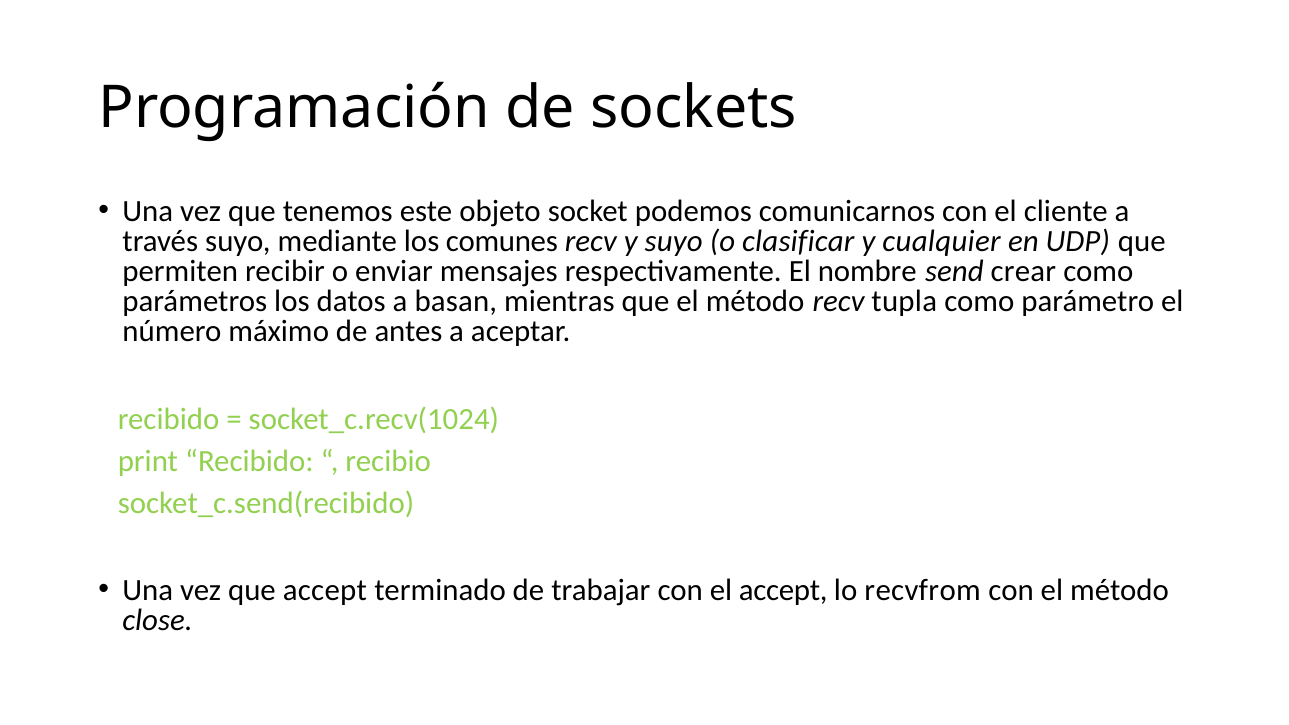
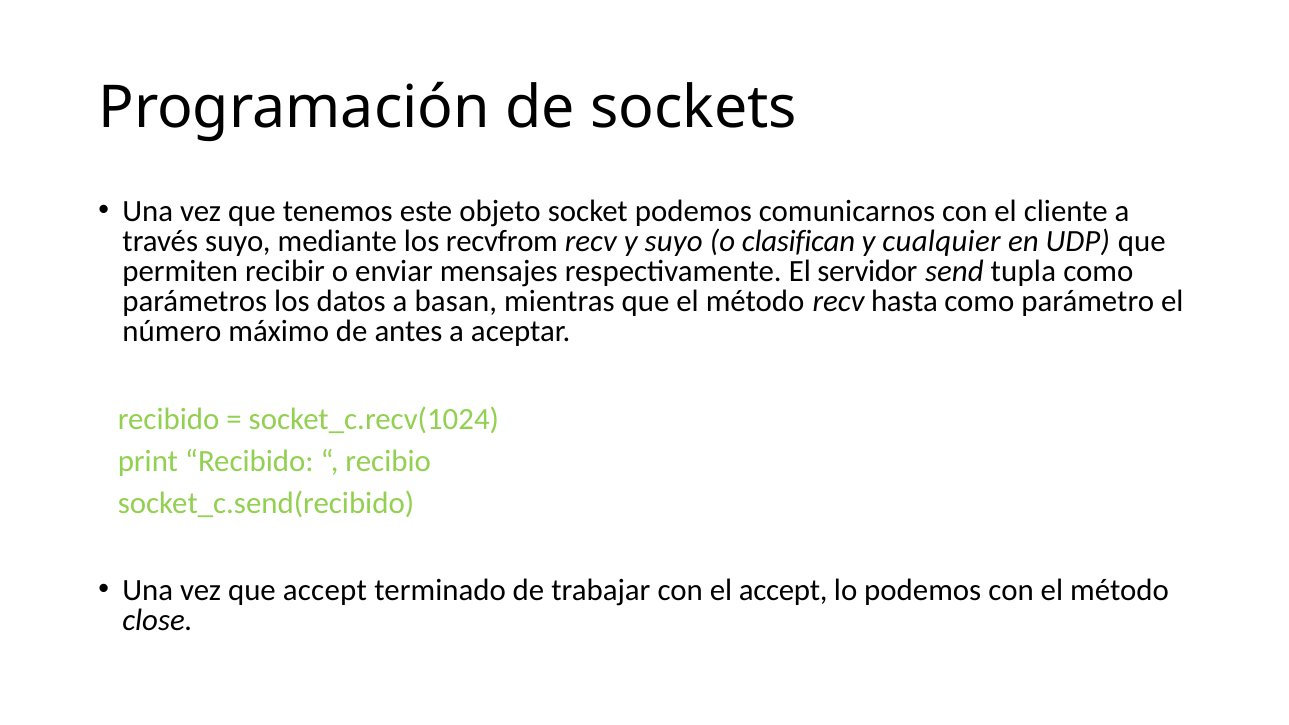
comunes: comunes -> recvfrom
clasificar: clasificar -> clasifican
nombre: nombre -> servidor
crear: crear -> tupla
tupla: tupla -> hasta
lo recvfrom: recvfrom -> podemos
